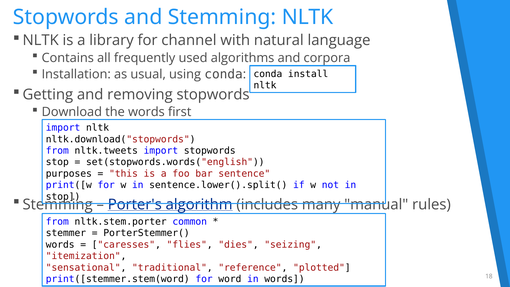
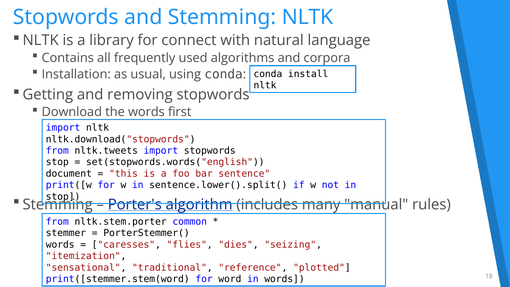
channel: channel -> connect
purposes: purposes -> document
